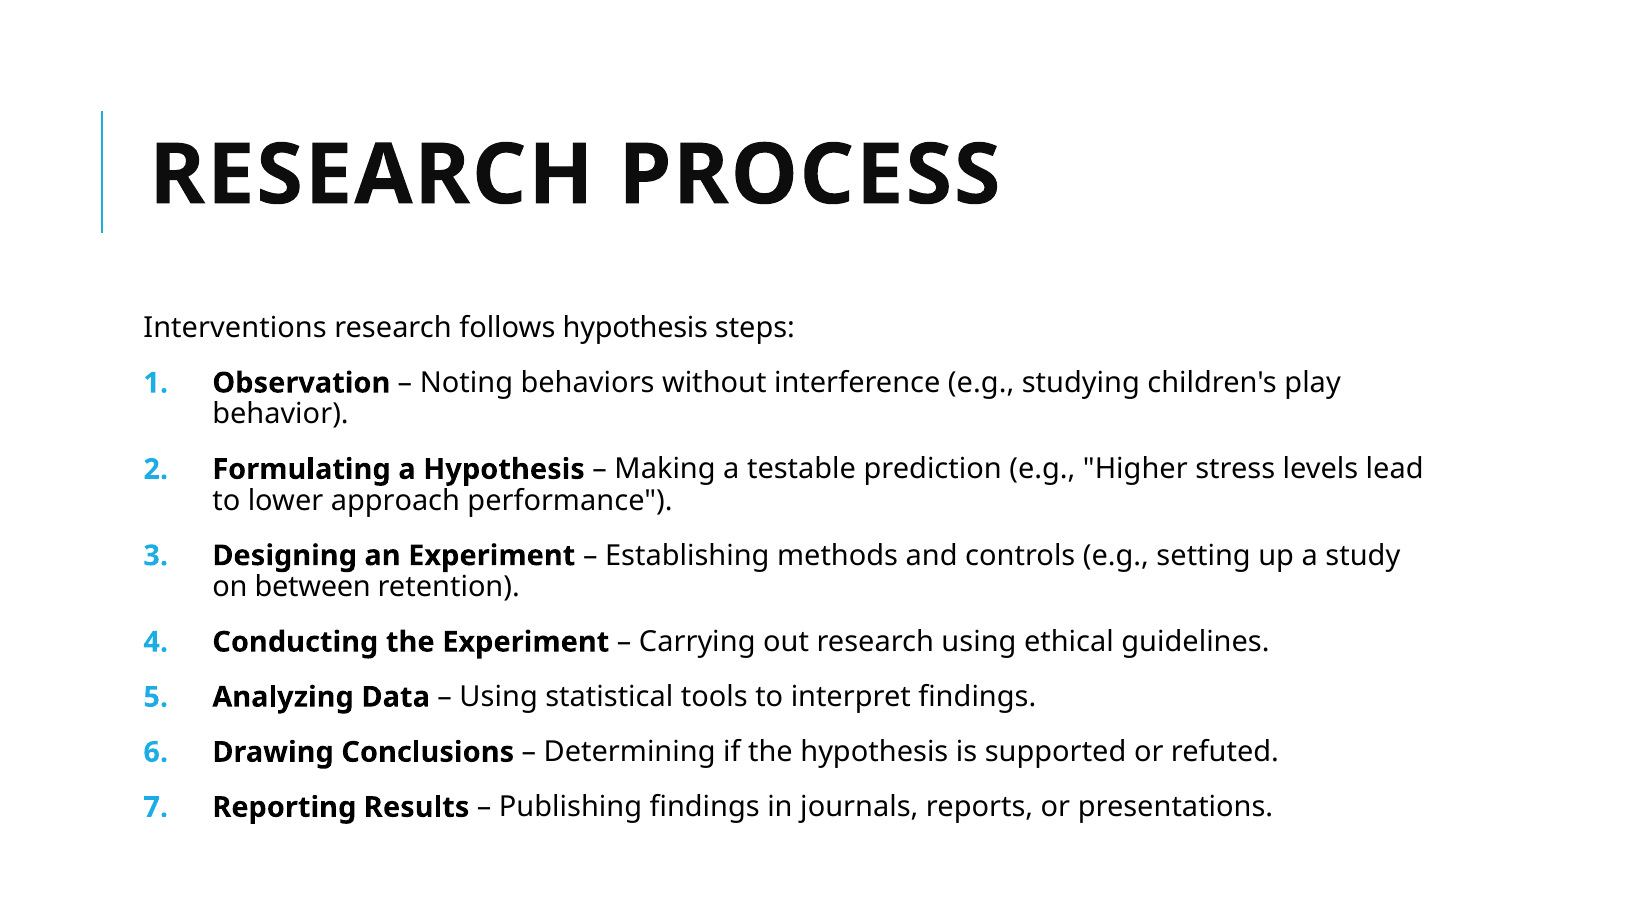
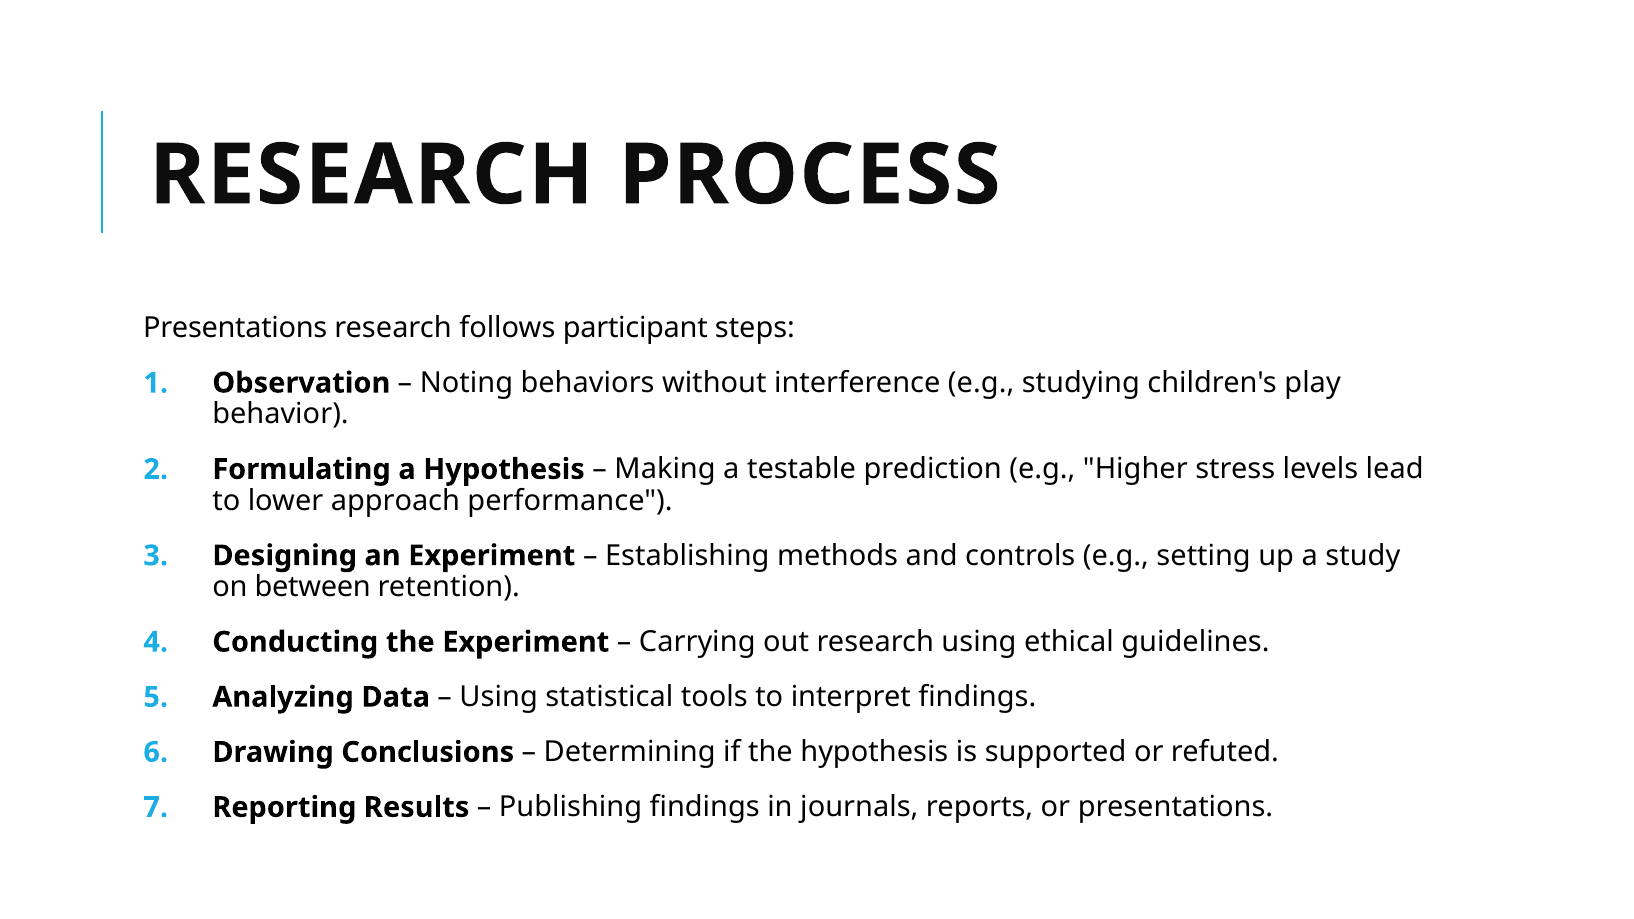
Interventions at (235, 328): Interventions -> Presentations
follows hypothesis: hypothesis -> participant
